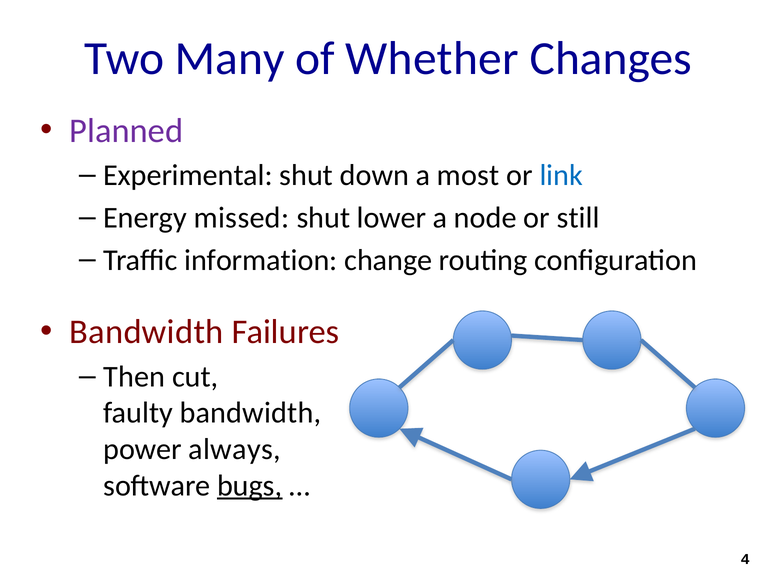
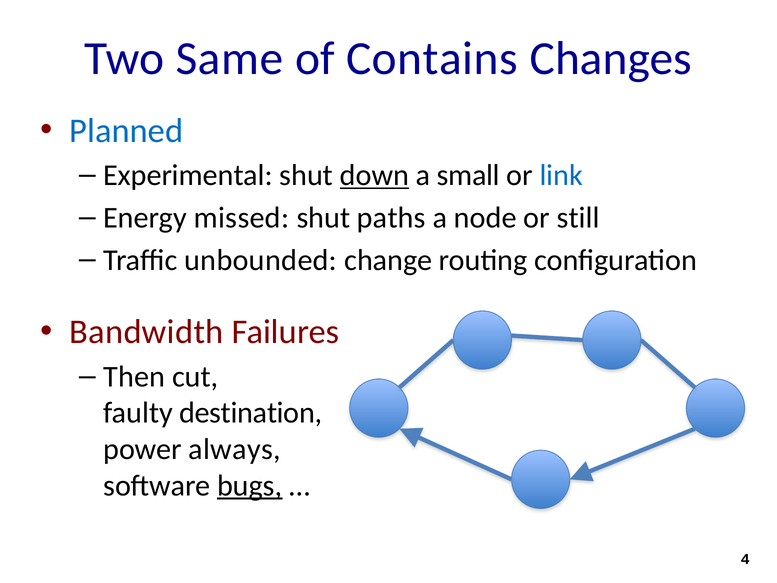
Many: Many -> Same
Whether: Whether -> Contains
Planned colour: purple -> blue
down underline: none -> present
most: most -> small
lower: lower -> paths
information: information -> unbounded
faulty bandwidth: bandwidth -> destination
